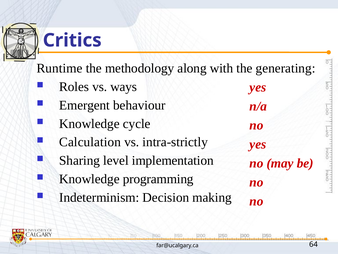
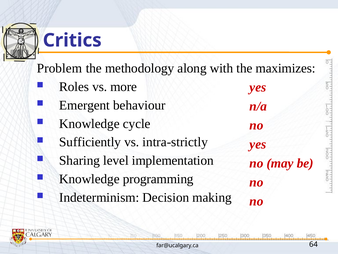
Runtime: Runtime -> Problem
generating: generating -> maximizes
ways: ways -> more
Calculation: Calculation -> Sufficiently
